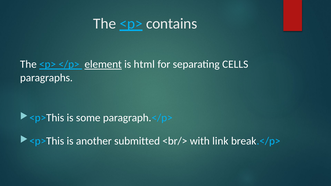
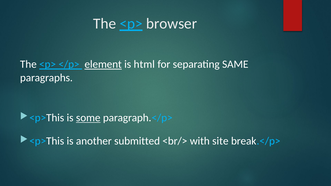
contains: contains -> browser
CELLS: CELLS -> SAME
some underline: none -> present
link: link -> site
